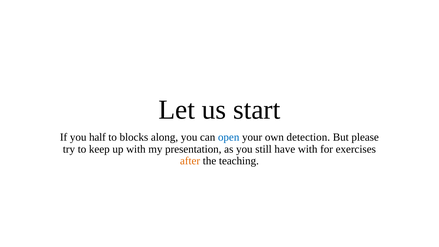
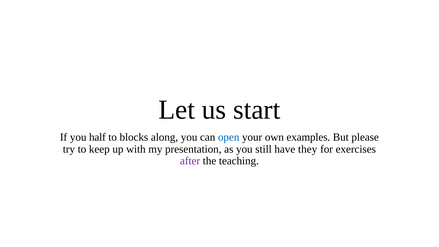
detection: detection -> examples
have with: with -> they
after colour: orange -> purple
